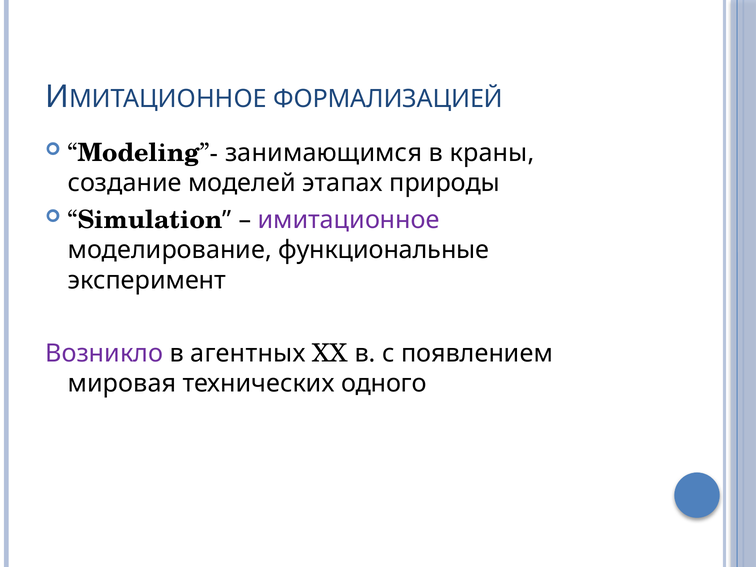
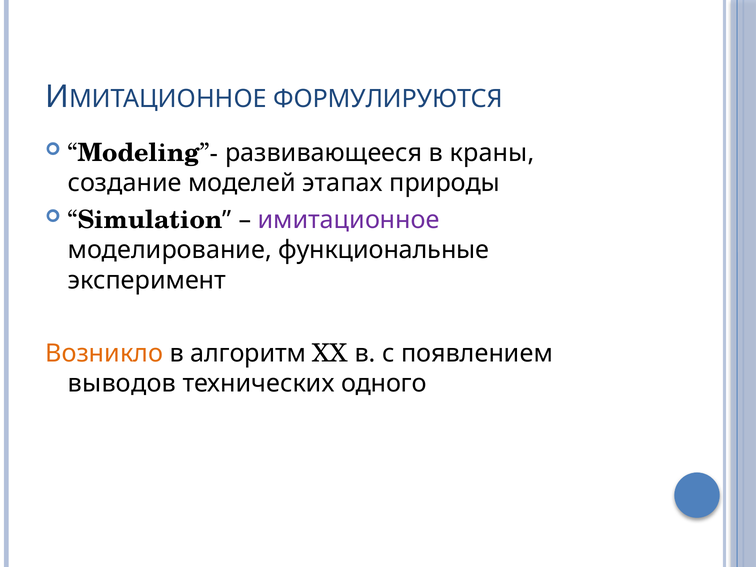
ФОРМАЛИЗАЦИЕЙ: ФОРМАЛИЗАЦИЕЙ -> ФОРМУЛИРУЮТСЯ
занимающимся: занимающимся -> развивающееся
Возникло colour: purple -> orange
агентных: агентных -> алгоритм
мировая: мировая -> выводов
